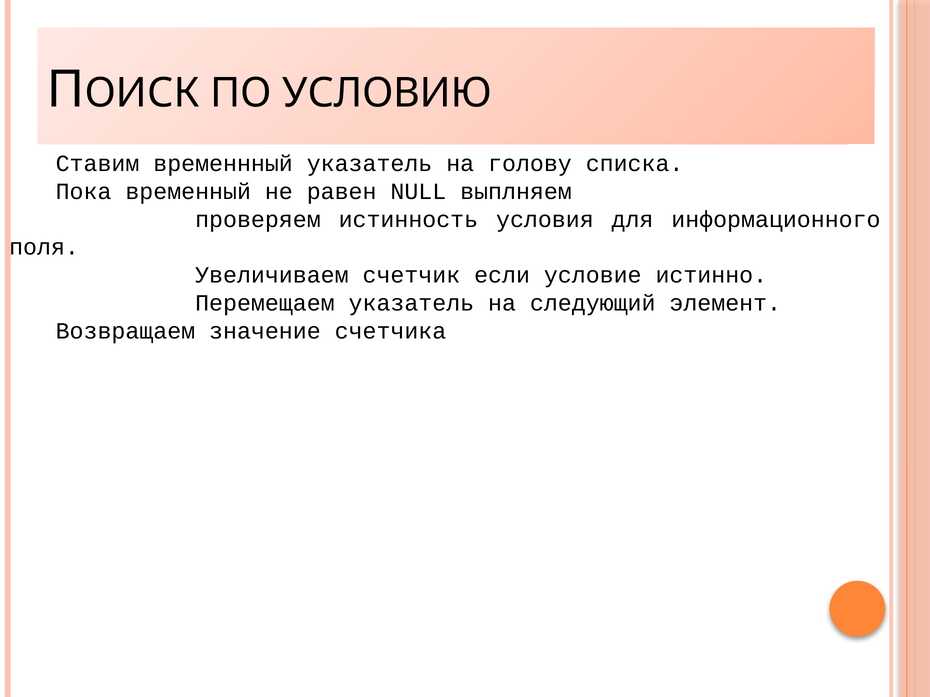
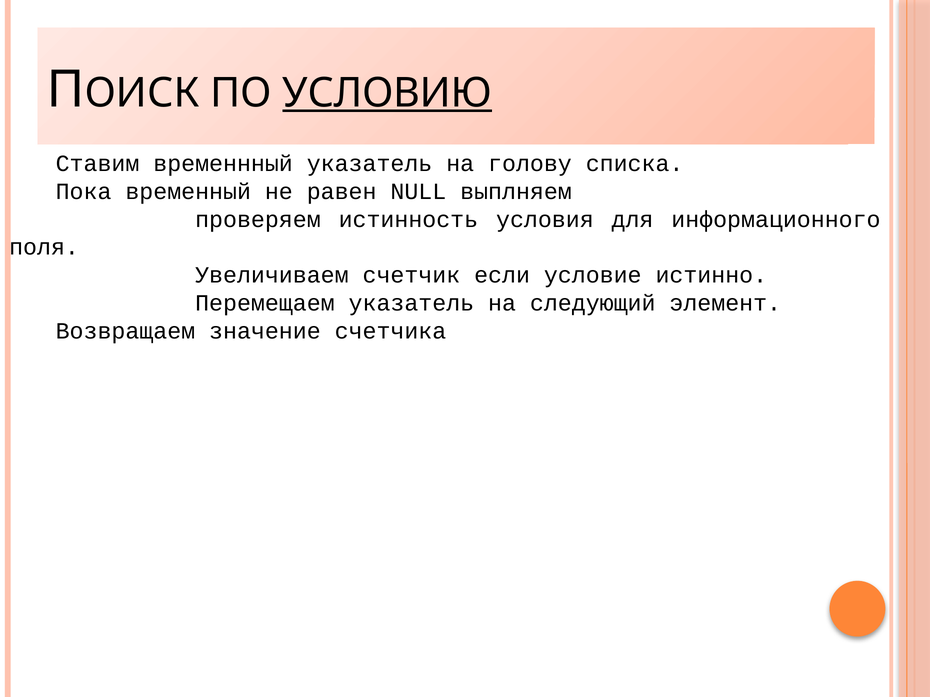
УСЛОВИЮ underline: none -> present
